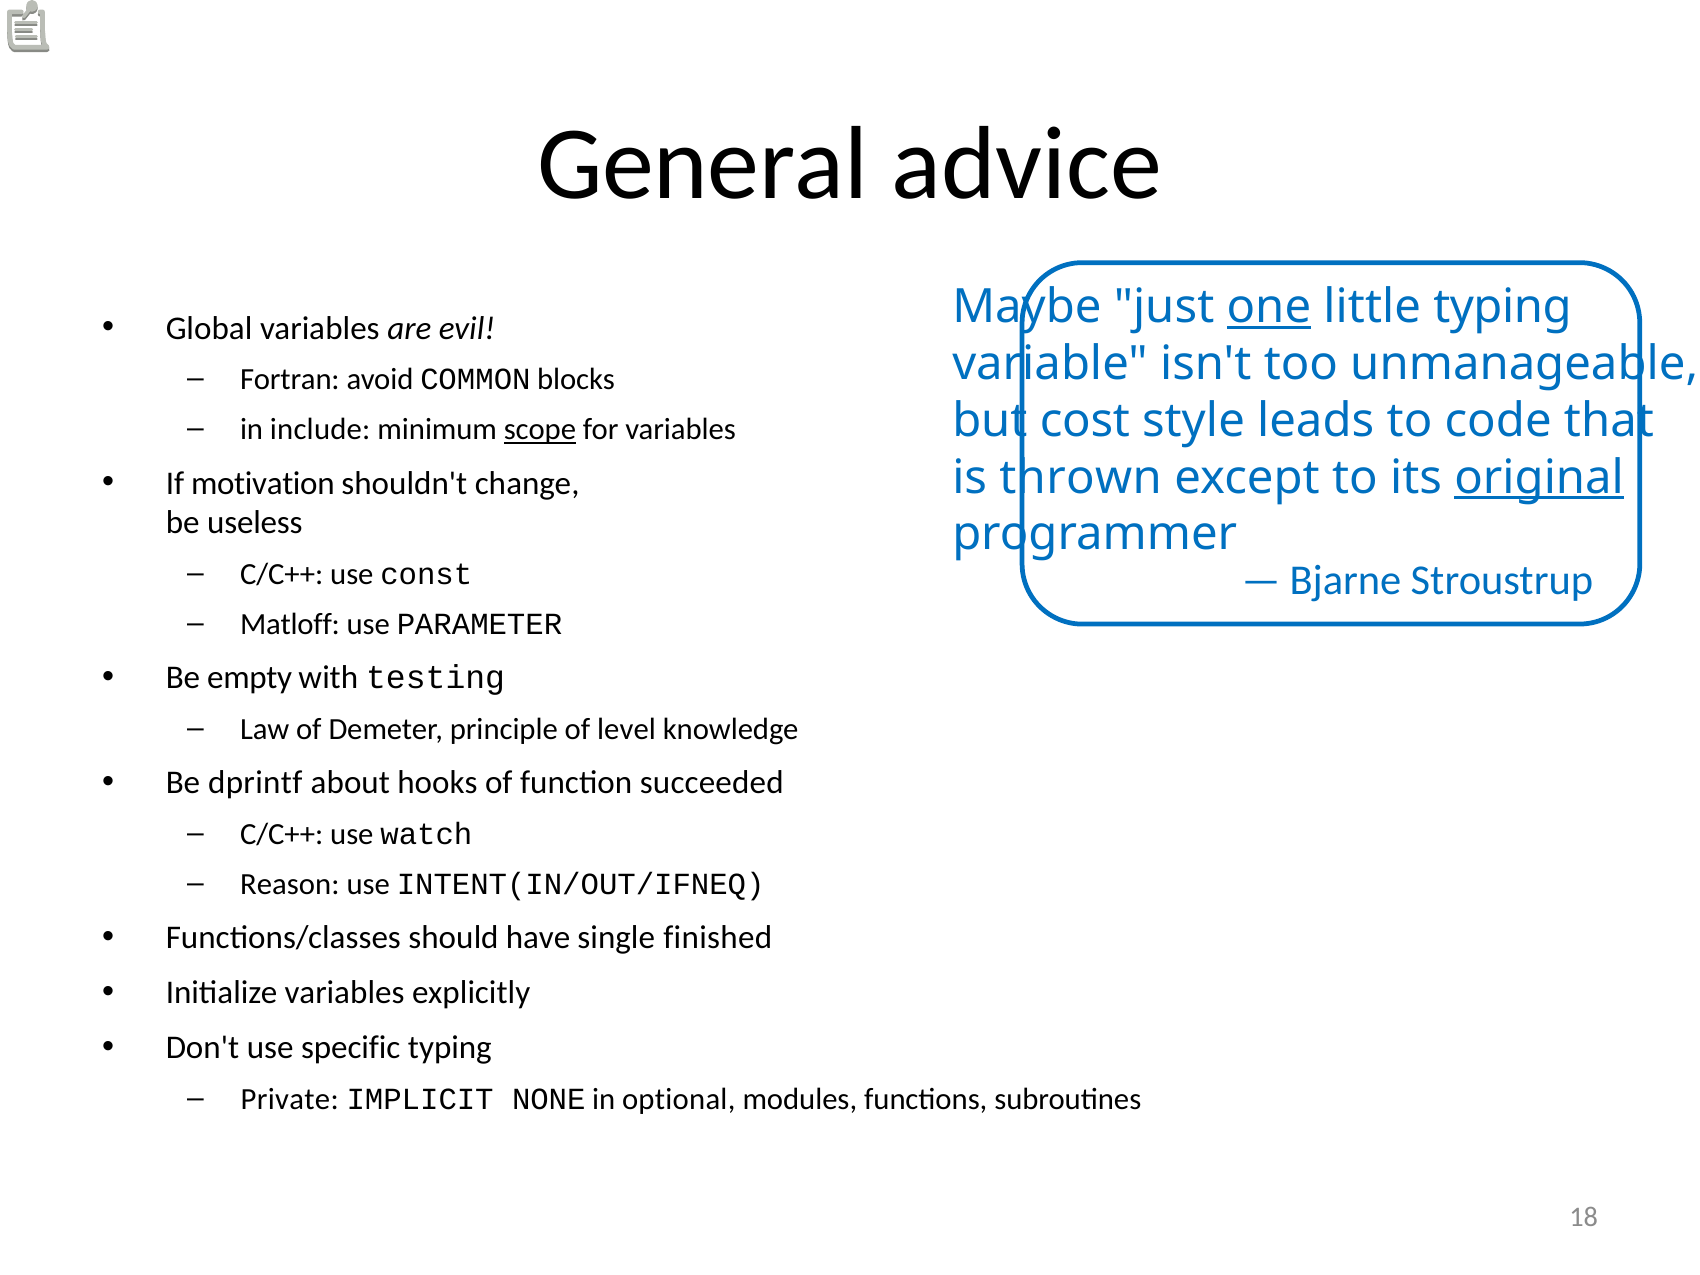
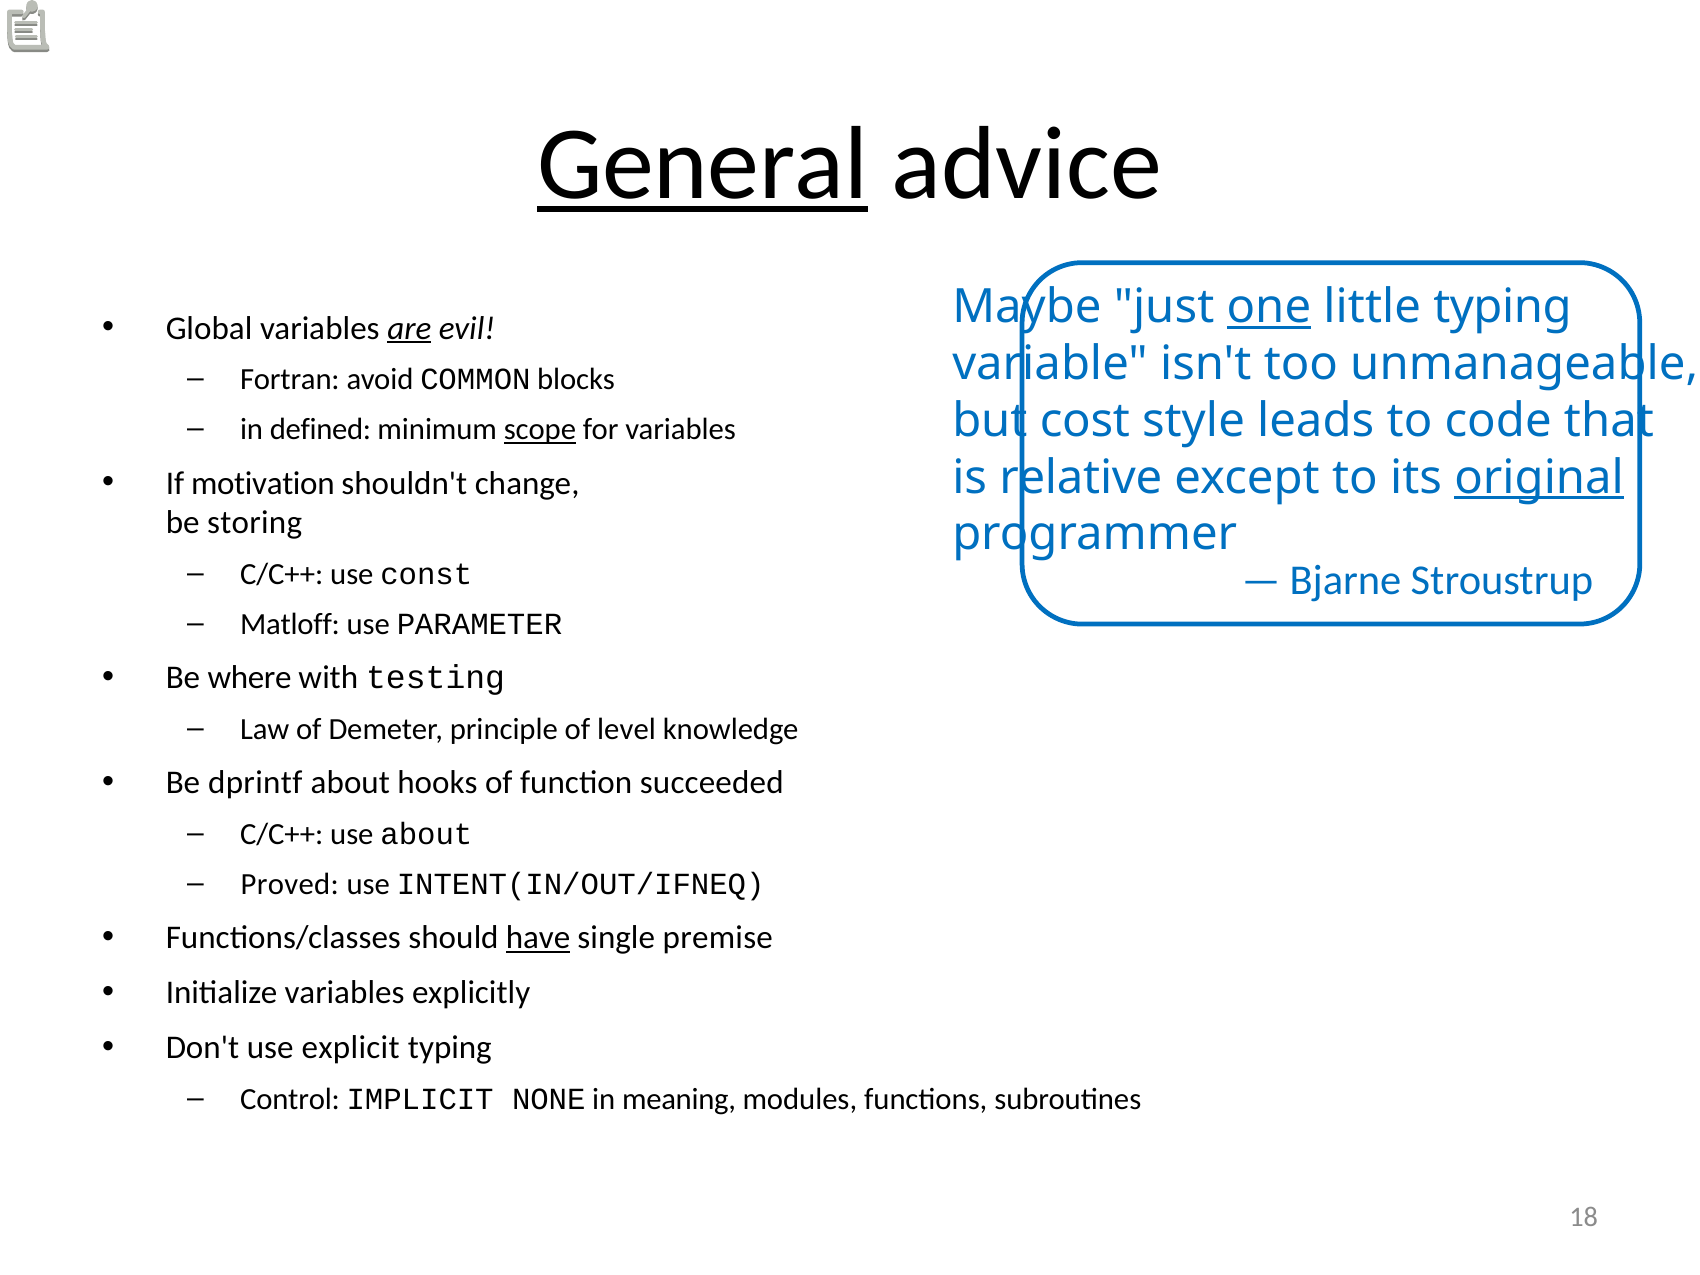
General underline: none -> present
are underline: none -> present
include: include -> defined
thrown: thrown -> relative
useless: useless -> storing
empty: empty -> where
use watch: watch -> about
Reason: Reason -> Proved
have underline: none -> present
finished: finished -> premise
specific: specific -> explicit
Private: Private -> Control
optional: optional -> meaning
